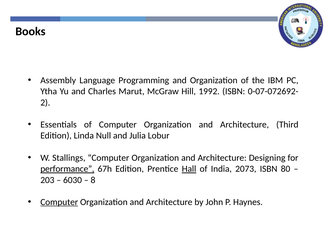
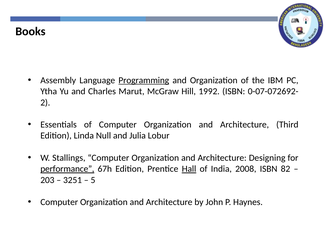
Programming underline: none -> present
2073: 2073 -> 2008
80: 80 -> 82
6030: 6030 -> 3251
8: 8 -> 5
Computer at (59, 202) underline: present -> none
